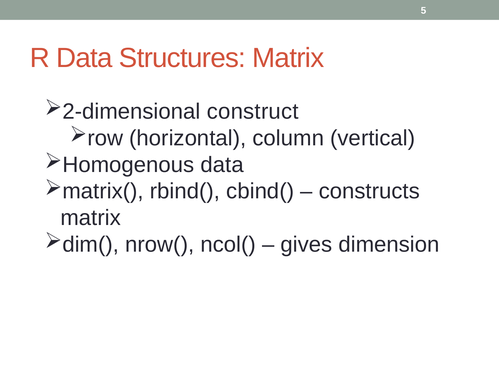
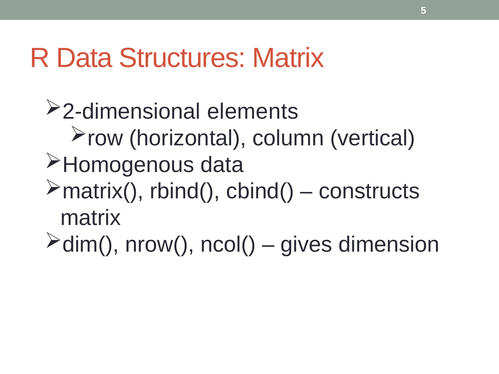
construct: construct -> elements
